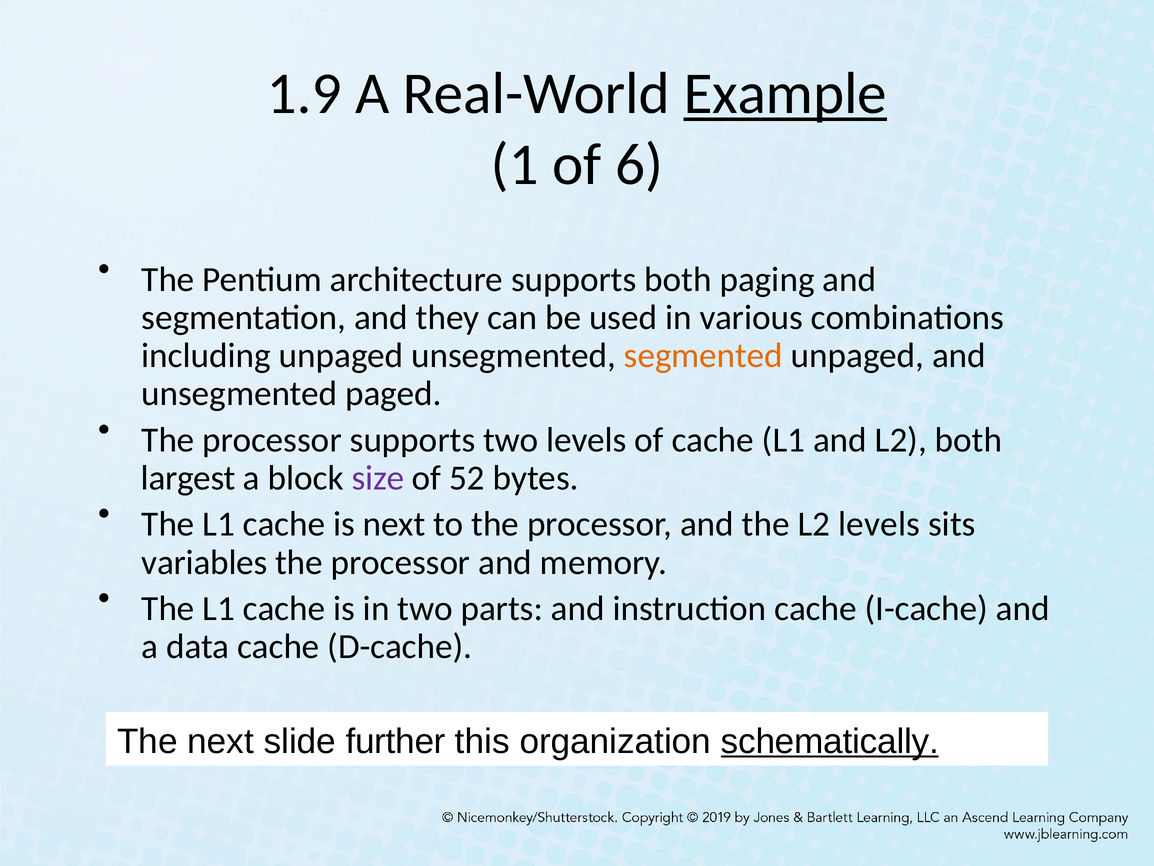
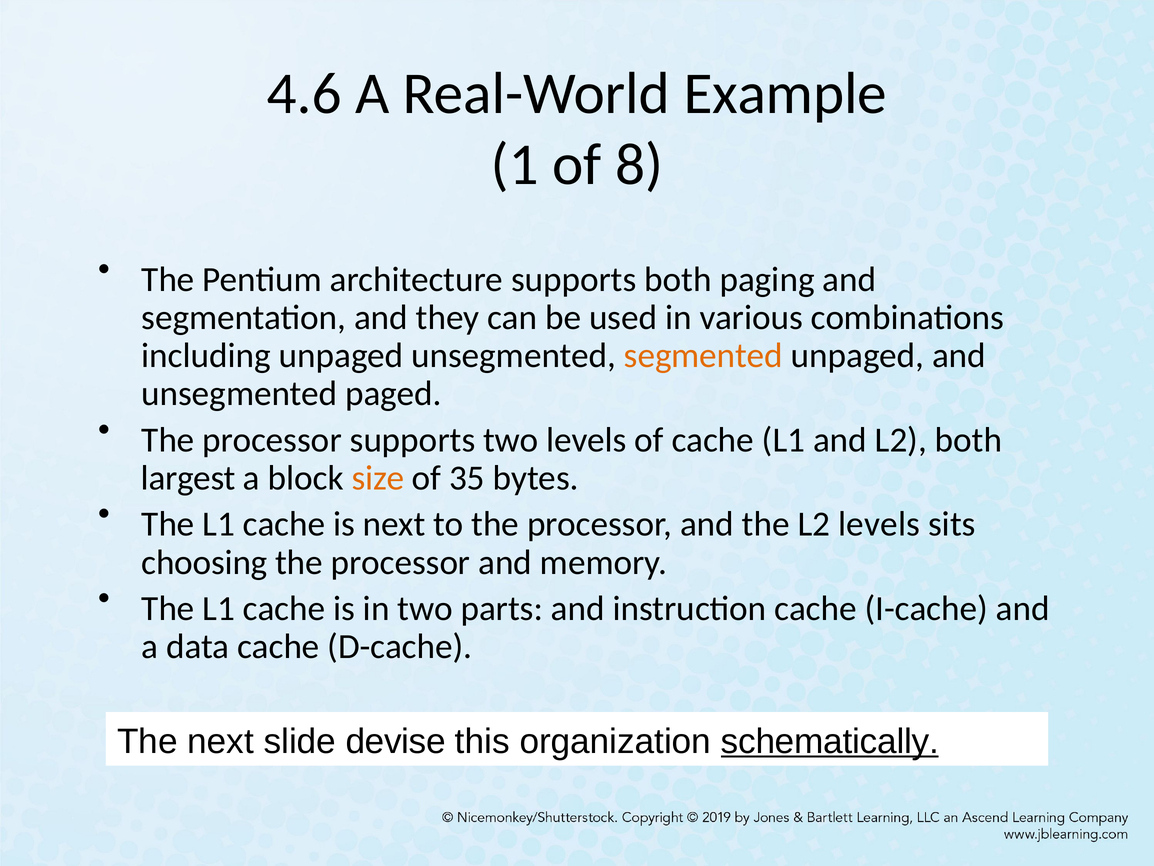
1.9: 1.9 -> 4.6
Example underline: present -> none
6: 6 -> 8
size colour: purple -> orange
52: 52 -> 35
variables: variables -> choosing
further: further -> devise
